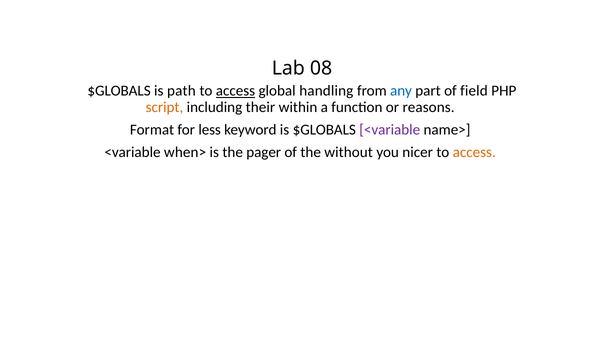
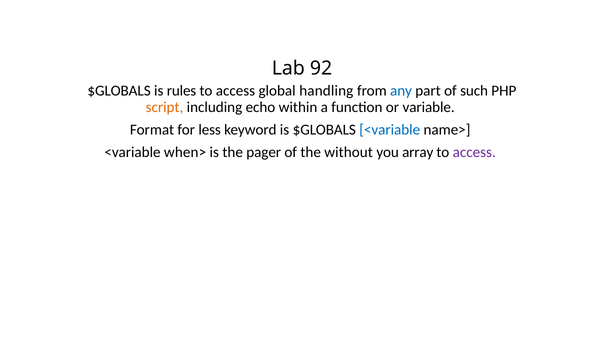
08: 08 -> 92
path: path -> rules
access at (235, 91) underline: present -> none
field: field -> such
their: their -> echo
reasons: reasons -> variable
<variable at (390, 130) colour: purple -> blue
nicer: nicer -> array
access at (474, 152) colour: orange -> purple
